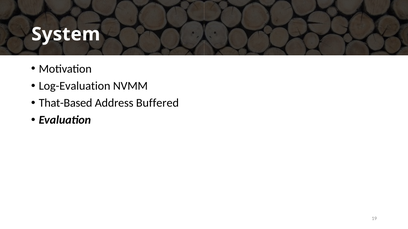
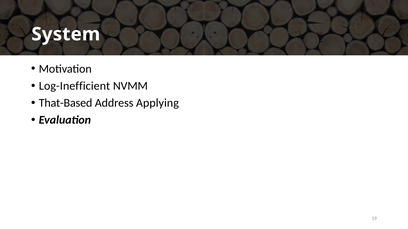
Log-Evaluation: Log-Evaluation -> Log-Inefficient
Buffered: Buffered -> Applying
